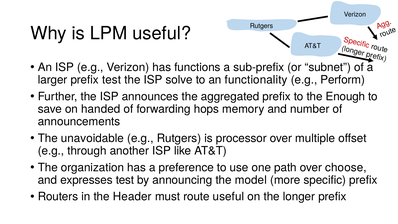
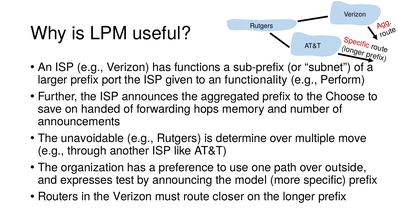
prefix test: test -> port
solve: solve -> given
Enough: Enough -> Choose
processor: processor -> determine
offset: offset -> move
choose: choose -> outside
the Header: Header -> Verizon
route useful: useful -> closer
